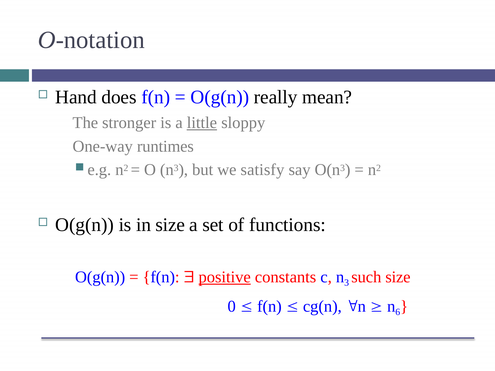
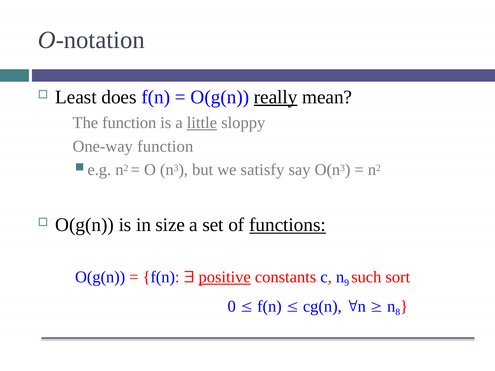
Hand: Hand -> Least
really underline: none -> present
The stronger: stronger -> function
One-way runtimes: runtimes -> function
functions underline: none -> present
3 at (347, 283): 3 -> 9
such size: size -> sort
6: 6 -> 8
